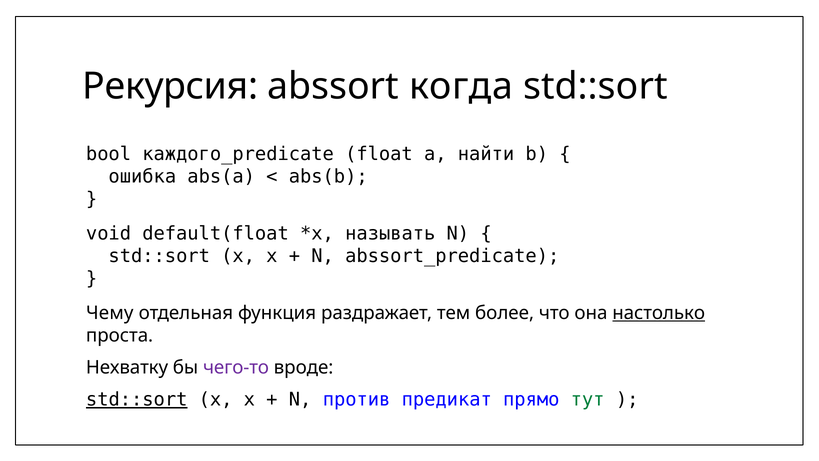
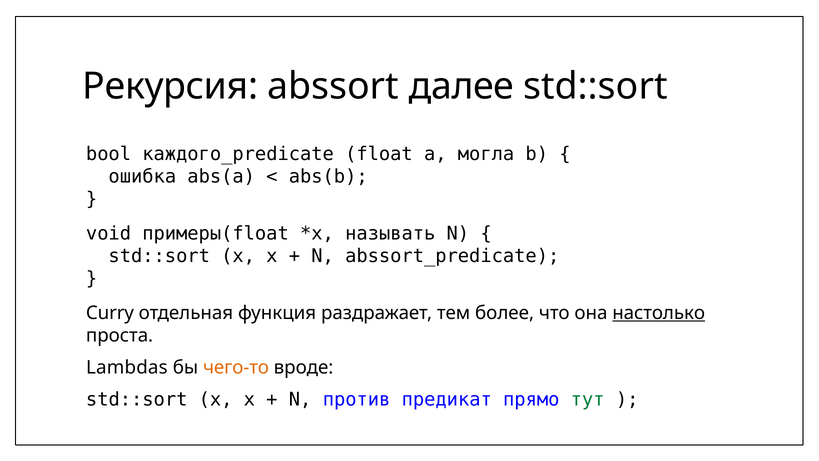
когда: когда -> далее
найти: найти -> могла
default(float: default(float -> примеры(float
Чему: Чему -> Curry
Нехватку: Нехватку -> Lambdas
чего-то colour: purple -> orange
std::sort at (137, 399) underline: present -> none
